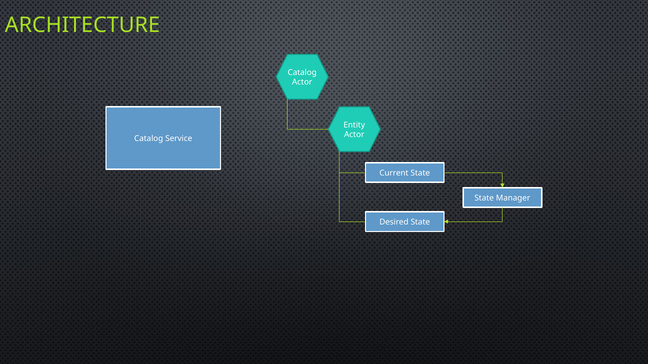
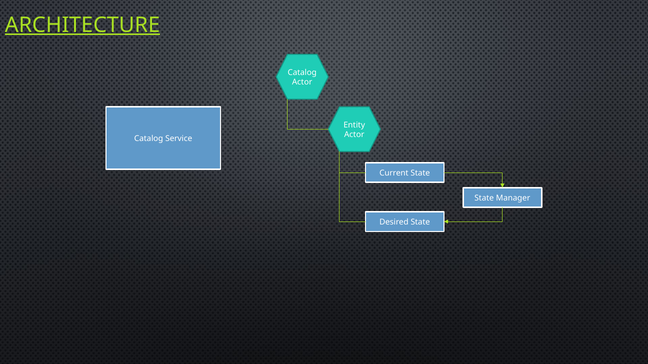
ARCHITECTURE underline: none -> present
